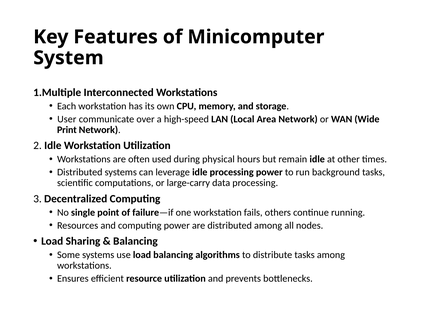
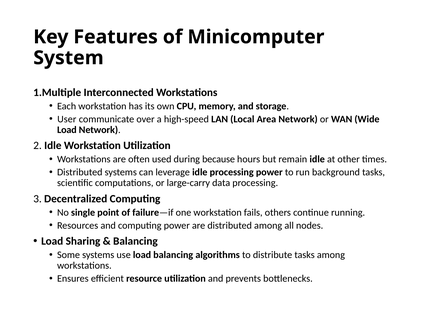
Print at (67, 130): Print -> Load
physical: physical -> because
